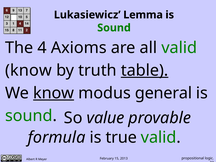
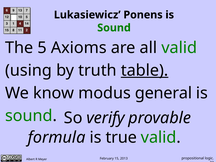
Lemma: Lemma -> Ponens
4: 4 -> 5
know at (28, 70): know -> using
know at (54, 93) underline: present -> none
value: value -> verify
